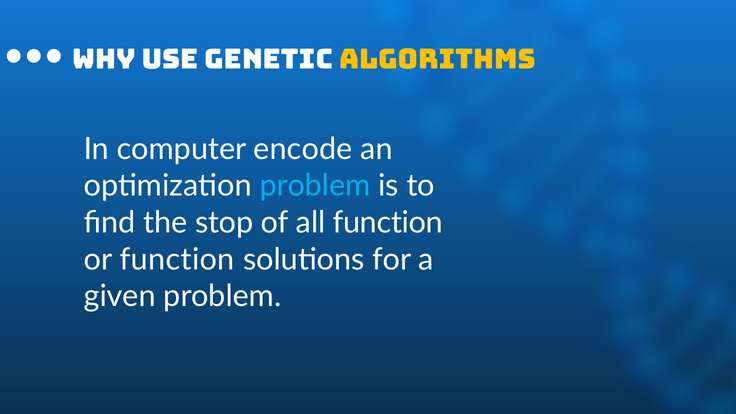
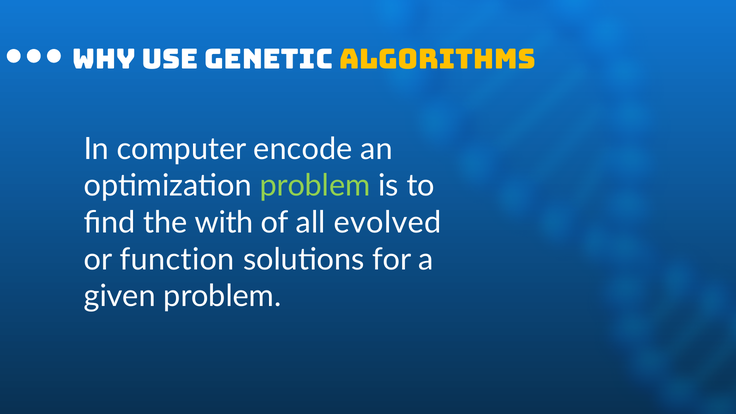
problem at (315, 186) colour: light blue -> light green
stop: stop -> with
all function: function -> evolved
